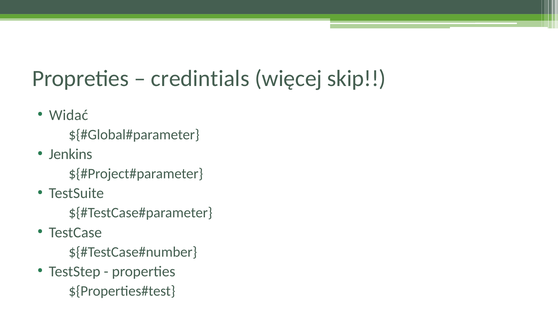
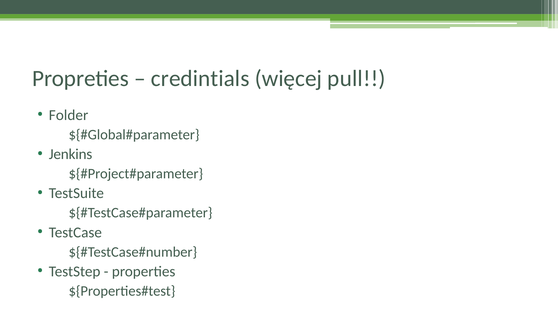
skip: skip -> pull
Widać: Widać -> Folder
